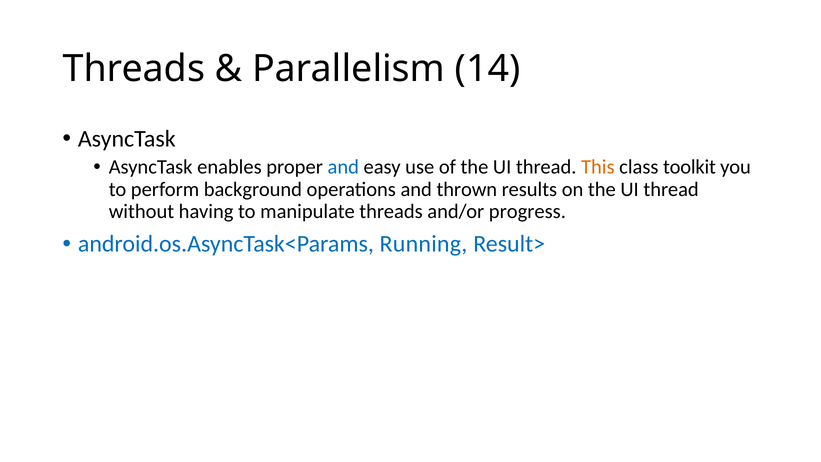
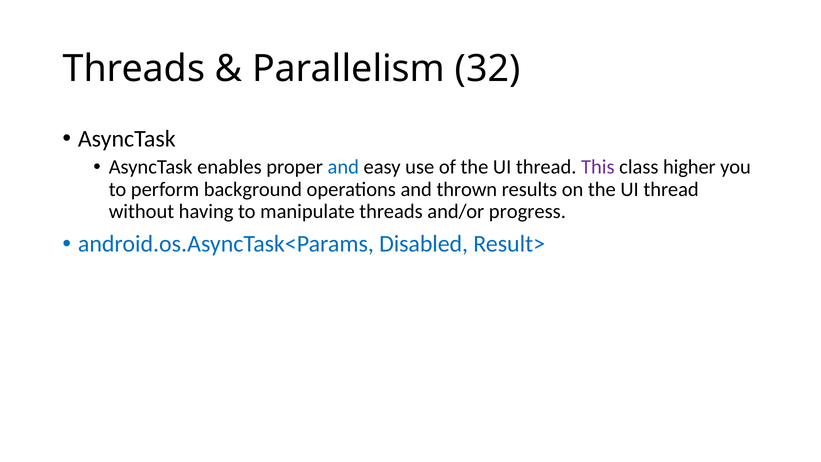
14: 14 -> 32
This colour: orange -> purple
toolkit: toolkit -> higher
Running: Running -> Disabled
